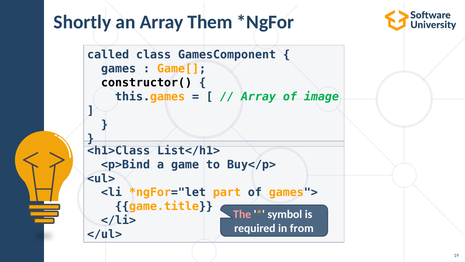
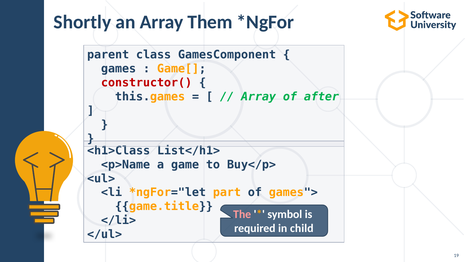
called: called -> parent
constructor( colour: black -> red
image: image -> after
<p>Bind: <p>Bind -> <p>Name
from: from -> child
